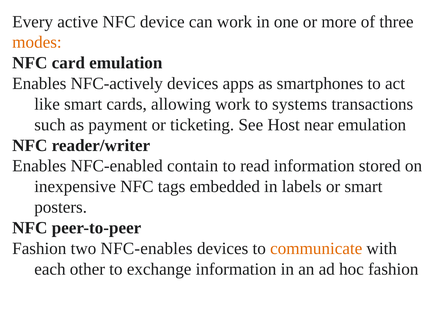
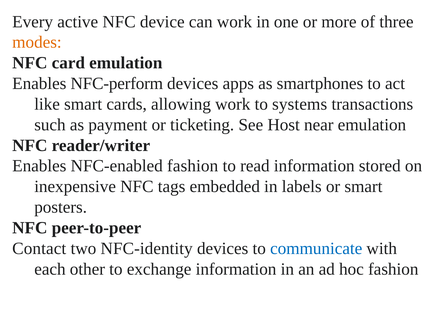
NFC-actively: NFC-actively -> NFC-perform
NFC-enabled contain: contain -> fashion
Fashion at (39, 248): Fashion -> Contact
NFC-enables: NFC-enables -> NFC-identity
communicate colour: orange -> blue
